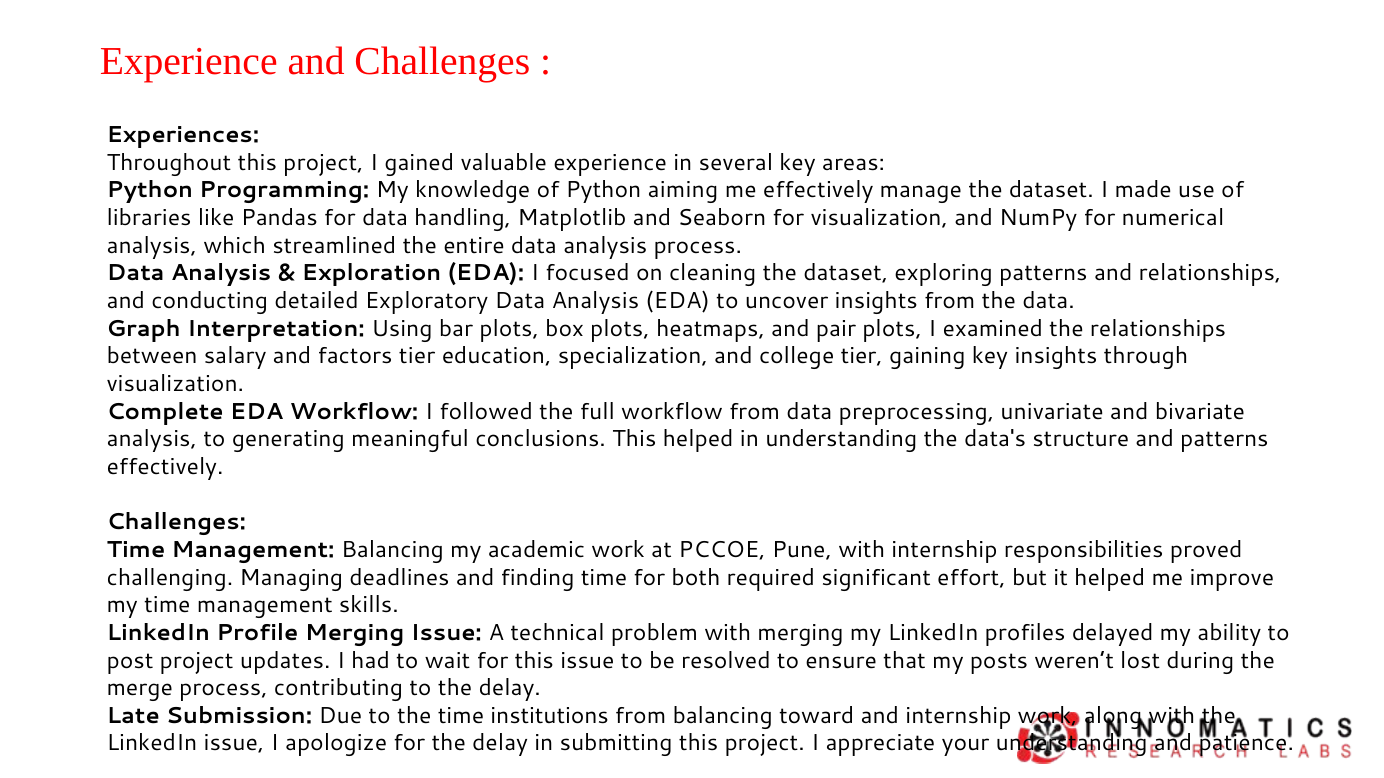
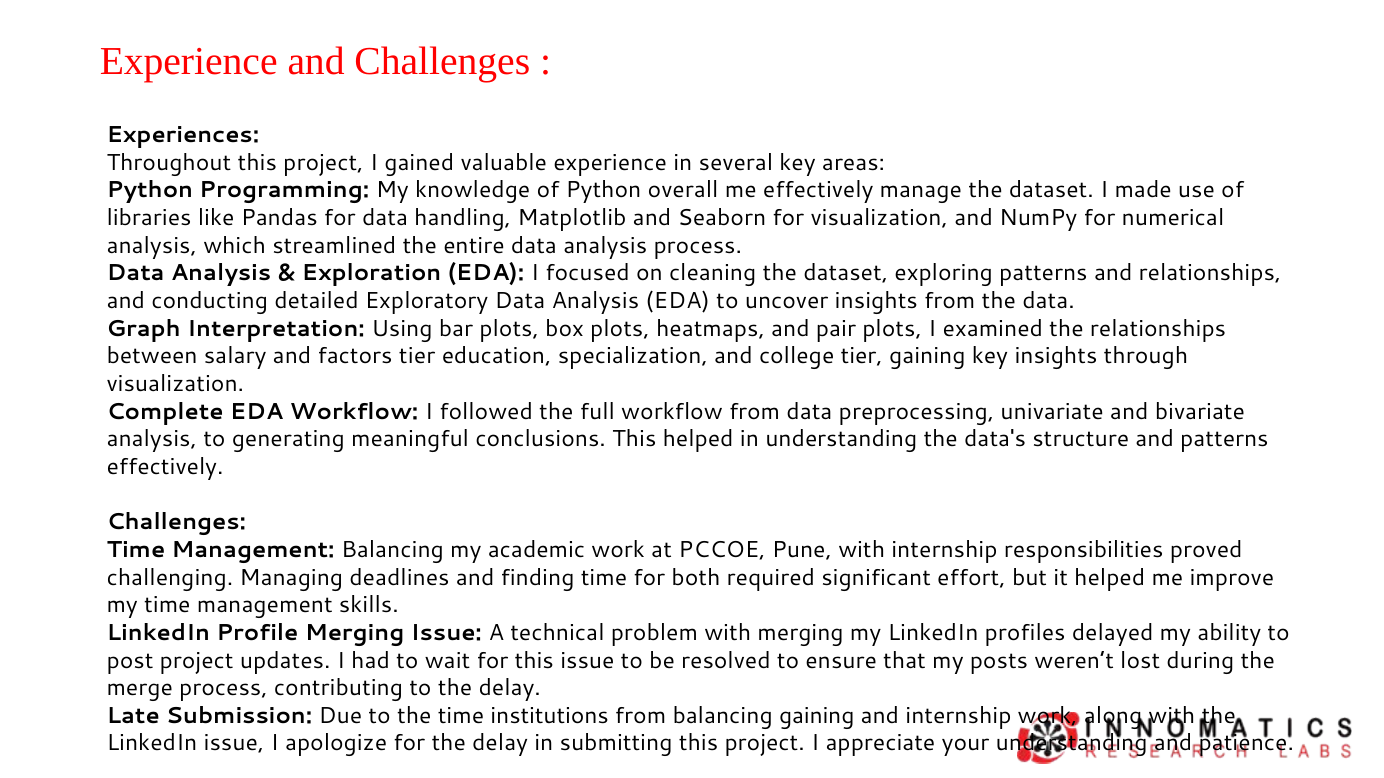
aiming: aiming -> overall
balancing toward: toward -> gaining
